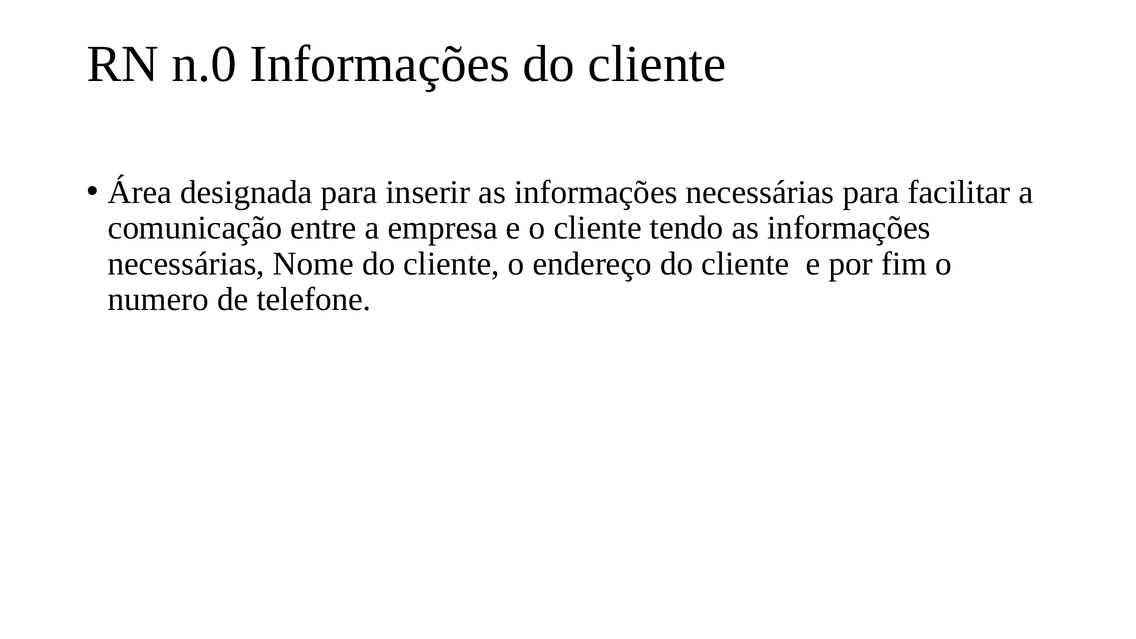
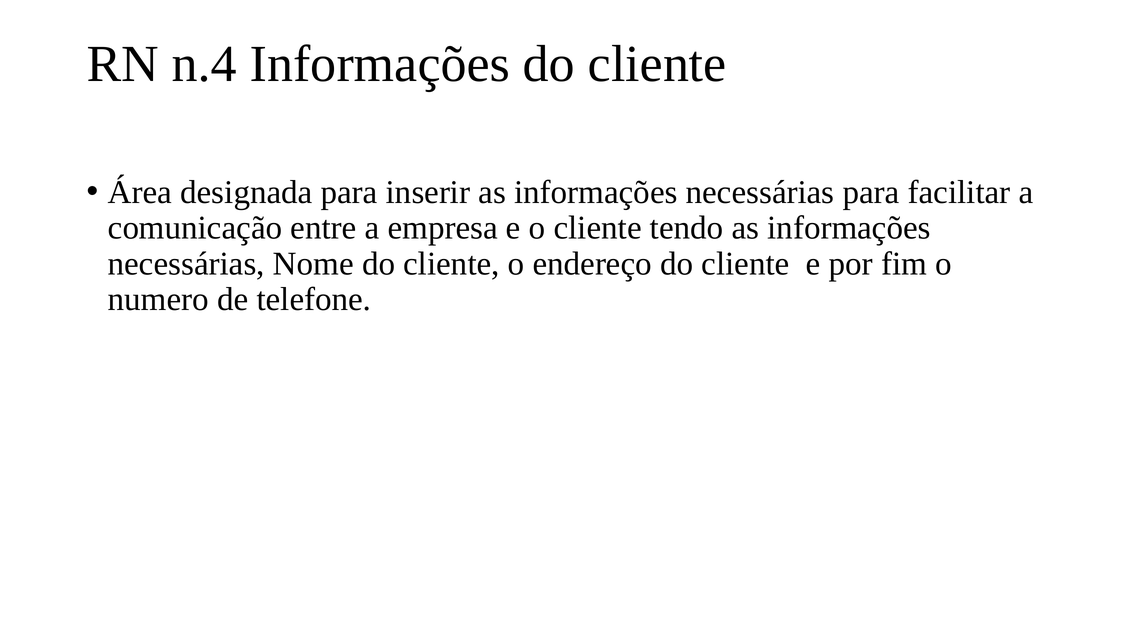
n.0: n.0 -> n.4
